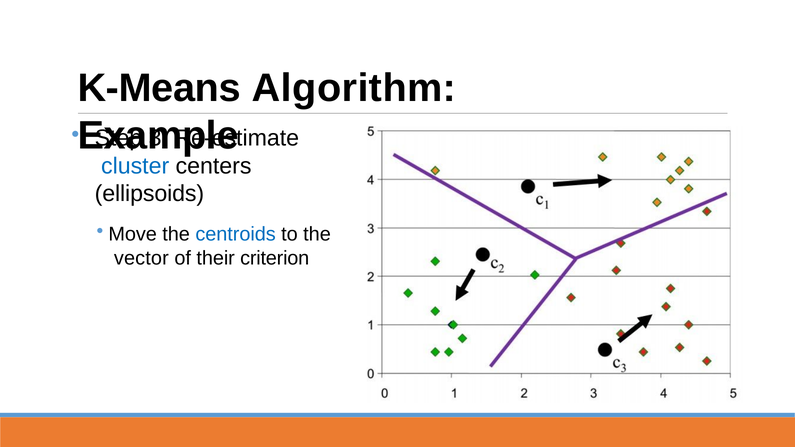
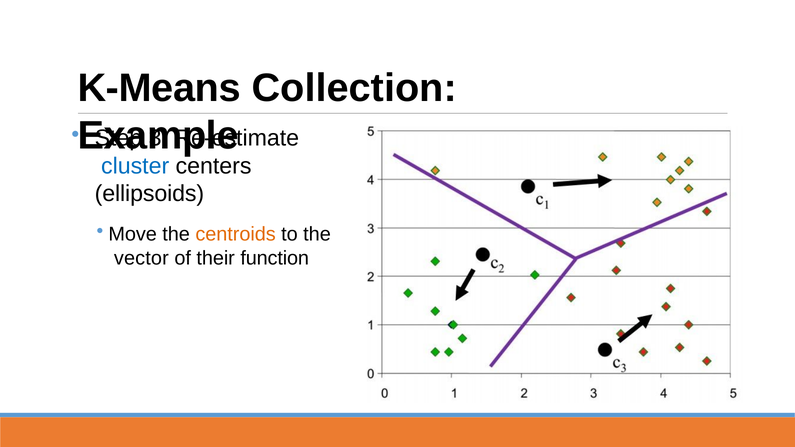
Algorithm: Algorithm -> Collection
centroids colour: blue -> orange
criterion: criterion -> function
